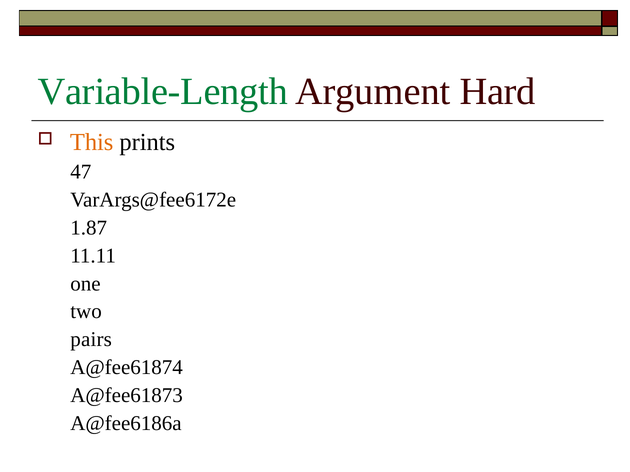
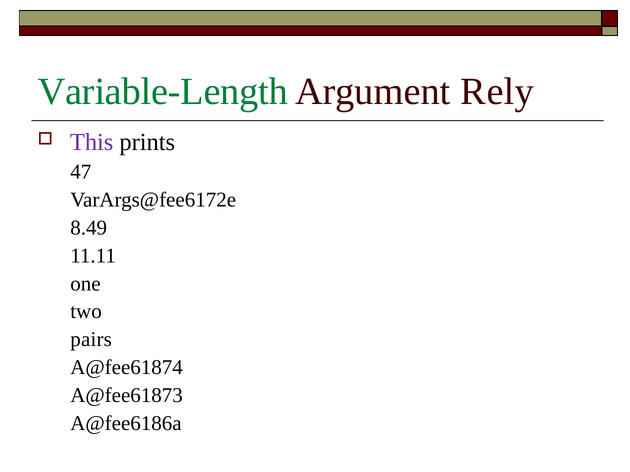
Hard: Hard -> Rely
This colour: orange -> purple
1.87: 1.87 -> 8.49
